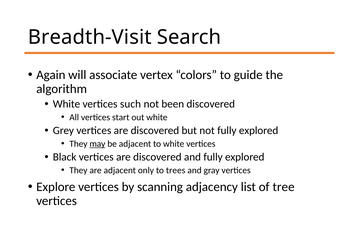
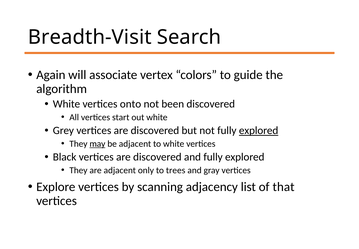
such: such -> onto
explored at (259, 130) underline: none -> present
tree: tree -> that
